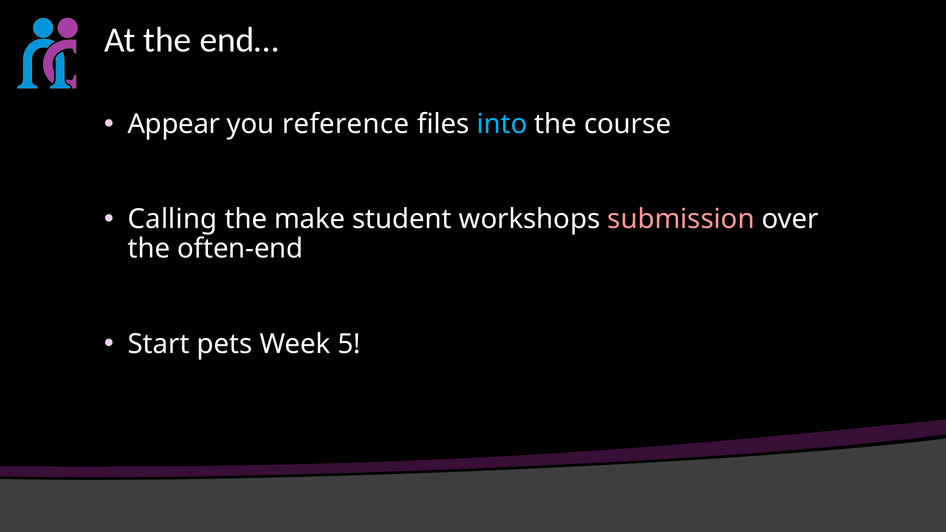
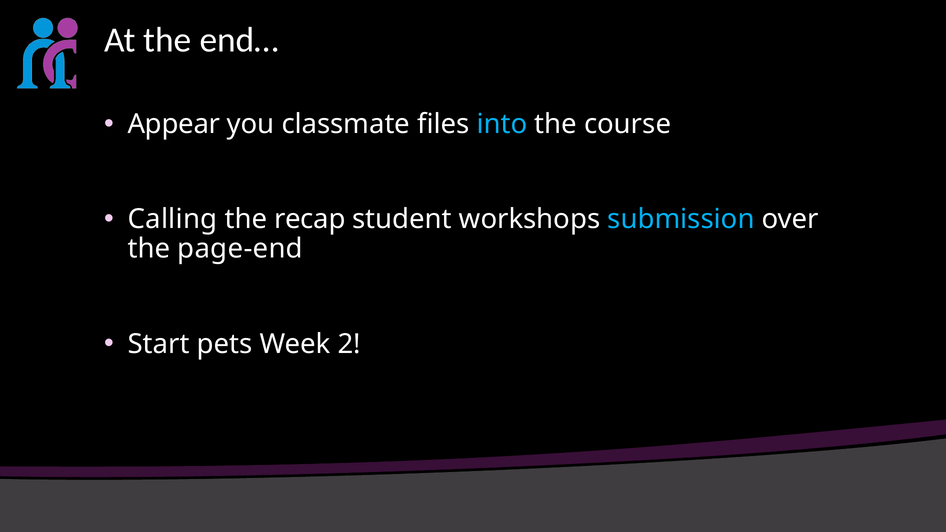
reference: reference -> classmate
make: make -> recap
submission colour: pink -> light blue
often-end: often-end -> page-end
5: 5 -> 2
